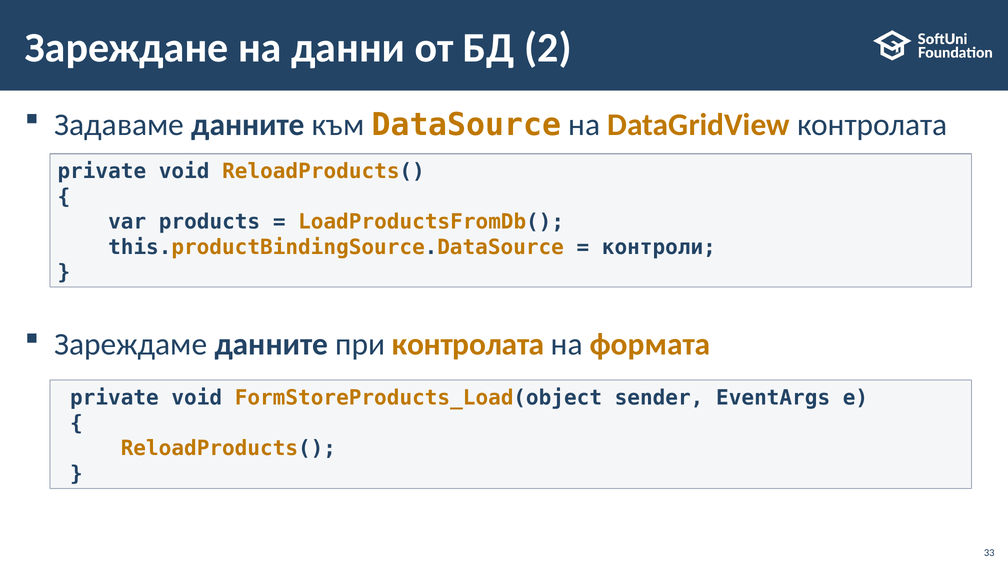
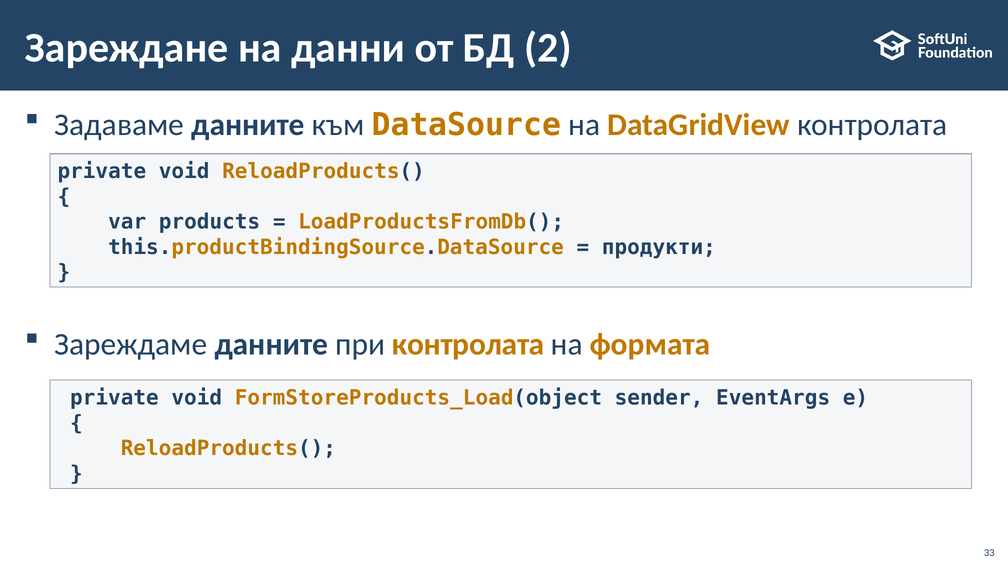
контроли: контроли -> продукти
